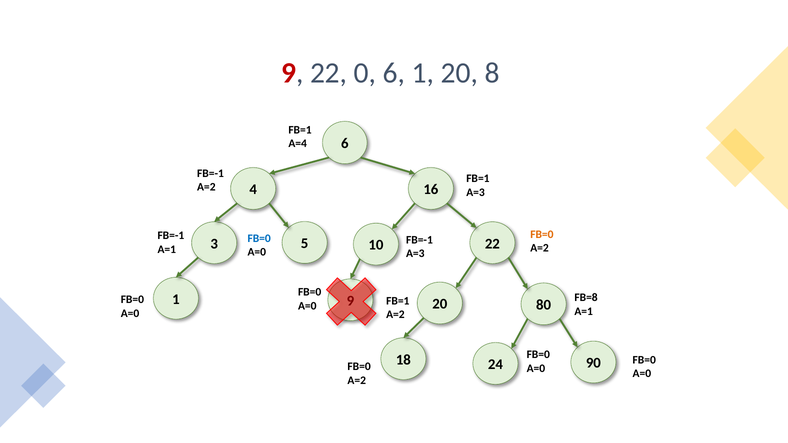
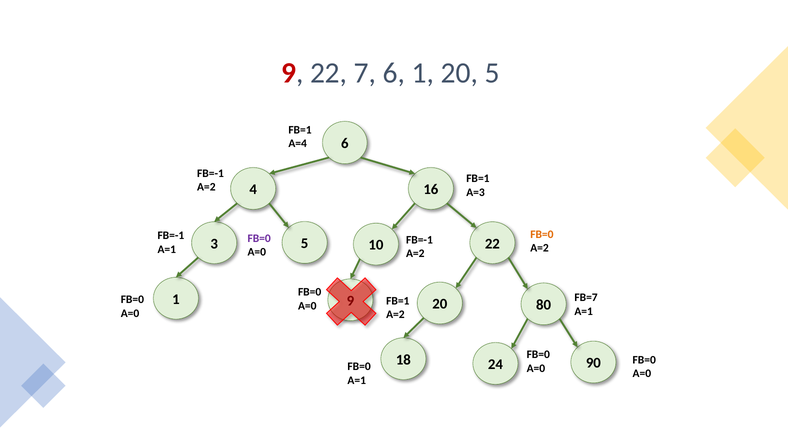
0: 0 -> 7
20 8: 8 -> 5
FB=0 at (259, 238) colour: blue -> purple
A=3 at (415, 254): A=3 -> A=2
FB=8: FB=8 -> FB=7
A=2 at (357, 381): A=2 -> A=1
